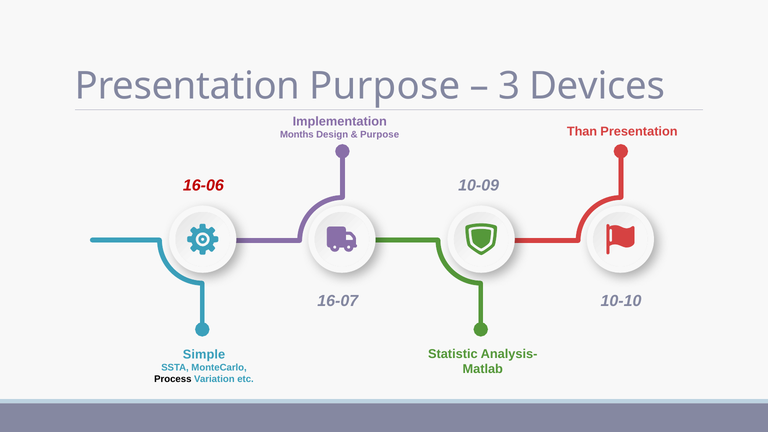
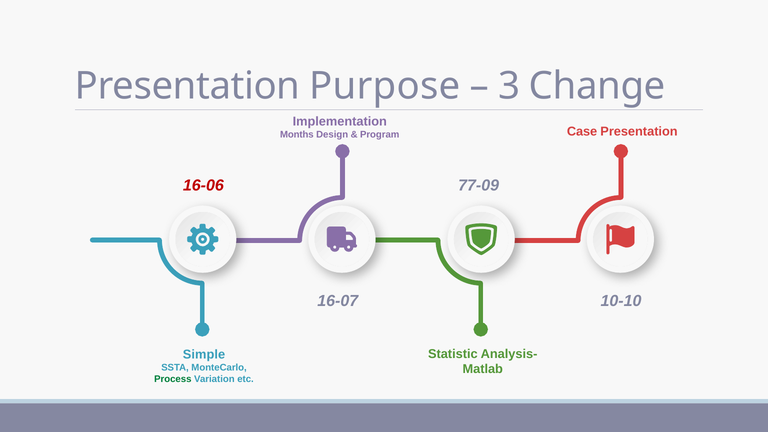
Devices: Devices -> Change
Than: Than -> Case
Purpose at (380, 135): Purpose -> Program
10-09: 10-09 -> 77-09
Process colour: black -> green
